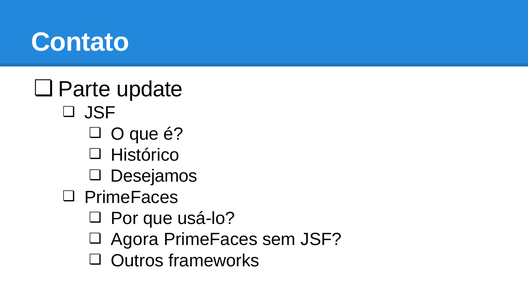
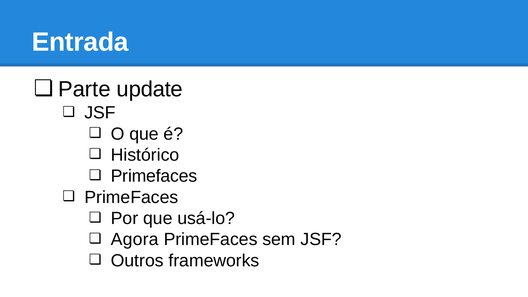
Contato: Contato -> Entrada
Desejamos at (154, 176): Desejamos -> Primefaces
